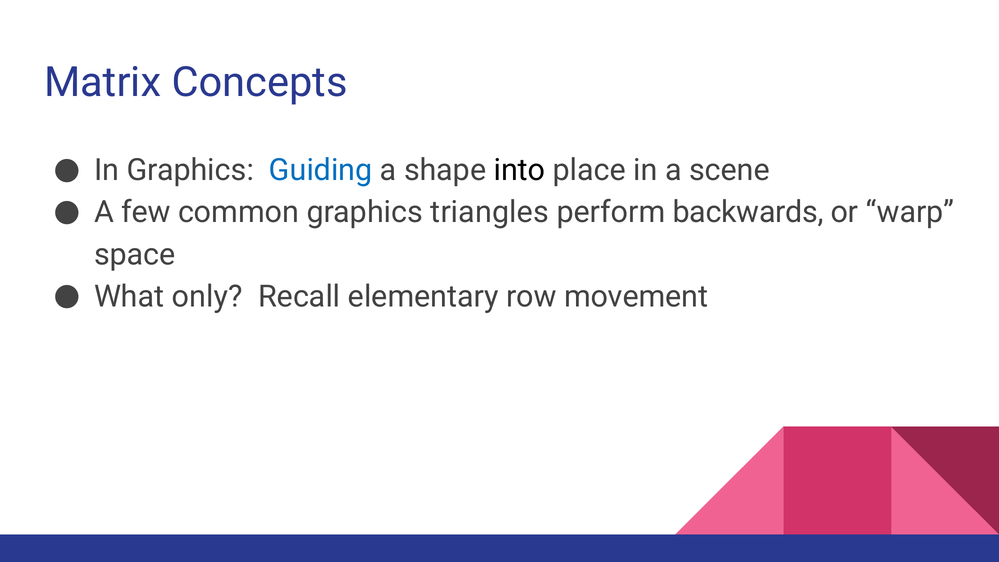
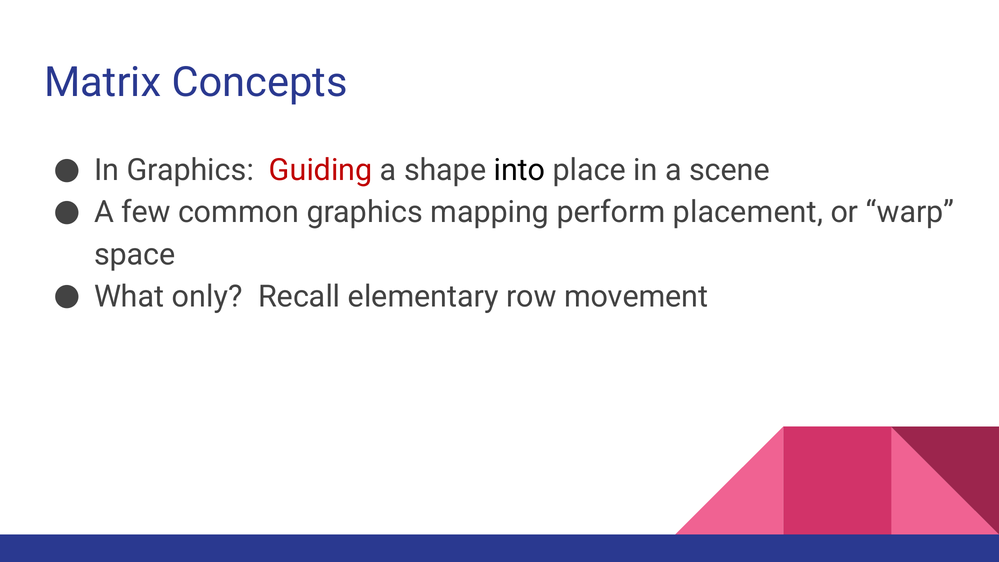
Guiding colour: blue -> red
triangles: triangles -> mapping
backwards: backwards -> placement
